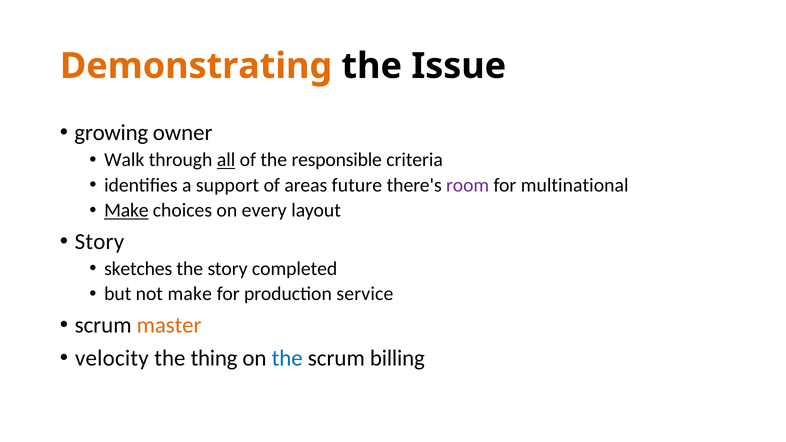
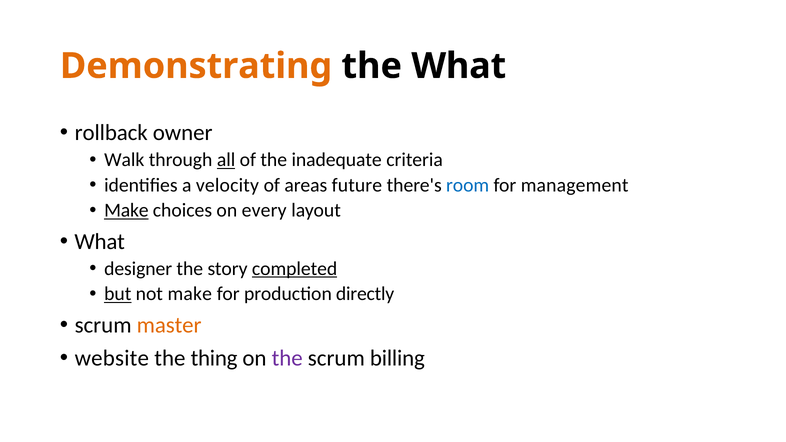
the Issue: Issue -> What
growing: growing -> rollback
responsible: responsible -> inadequate
support: support -> velocity
room colour: purple -> blue
multinational: multinational -> management
Story at (99, 242): Story -> What
sketches: sketches -> designer
completed underline: none -> present
but underline: none -> present
service: service -> directly
velocity: velocity -> website
the at (287, 358) colour: blue -> purple
